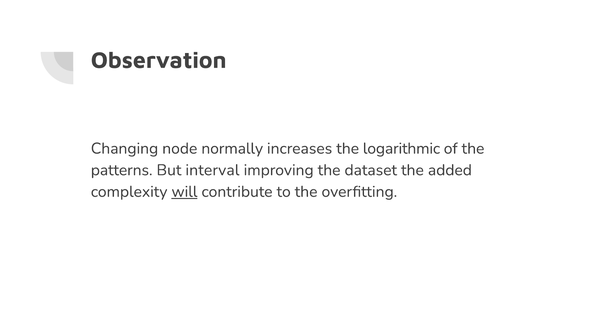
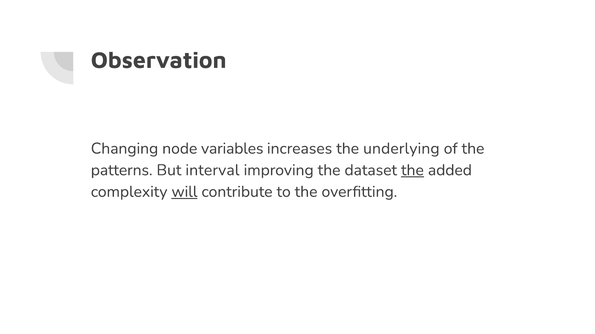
normally: normally -> variables
logarithmic: logarithmic -> underlying
the at (412, 170) underline: none -> present
